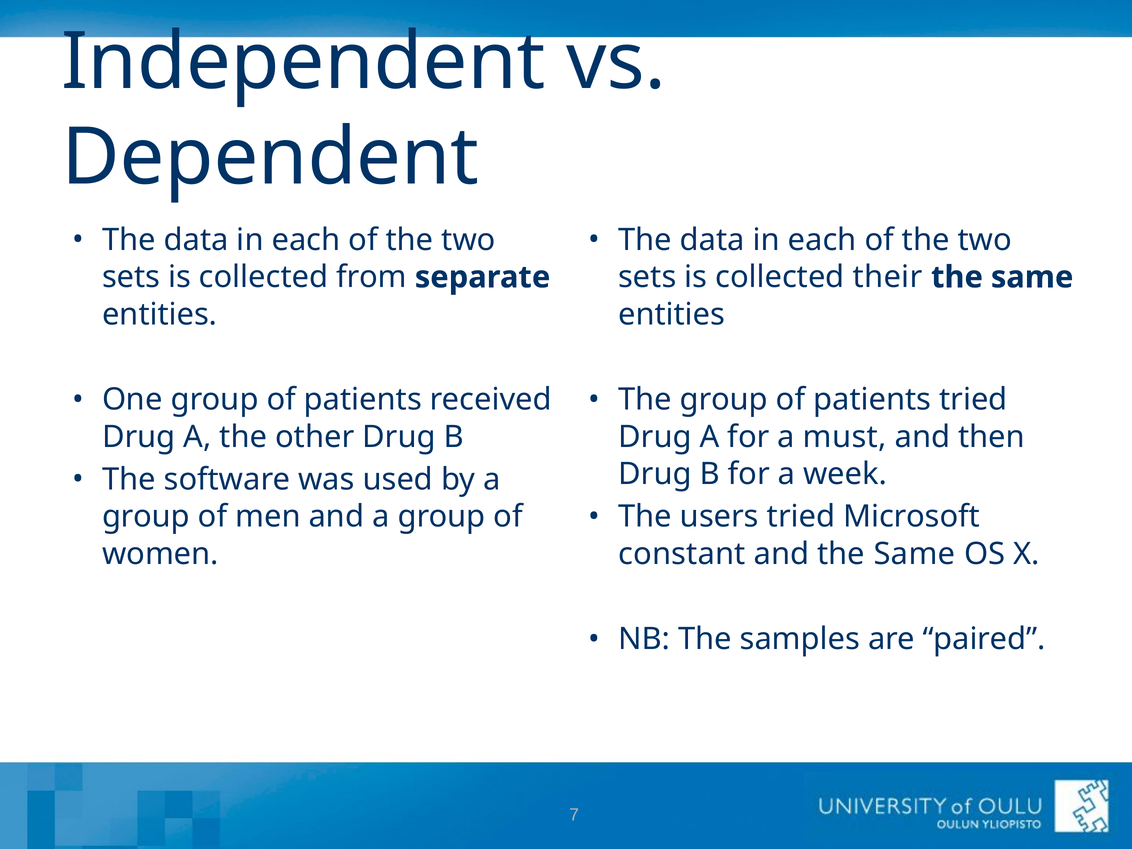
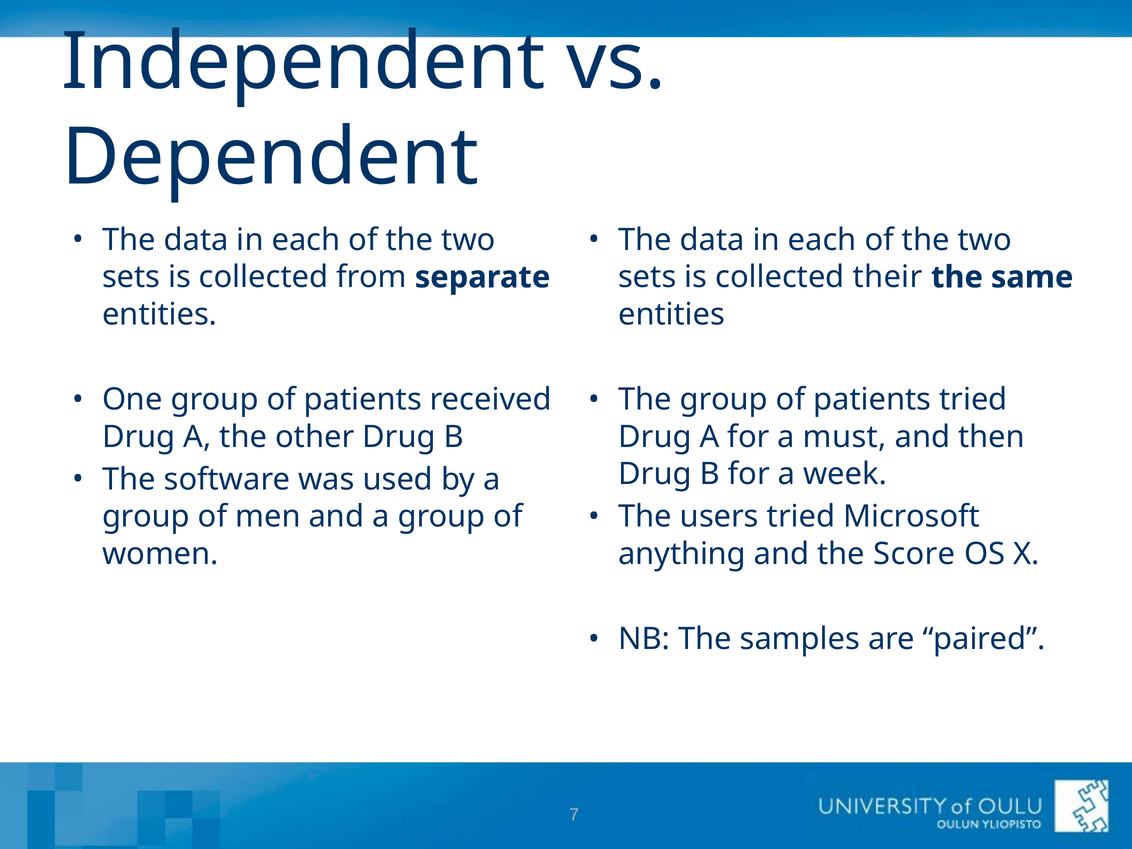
constant: constant -> anything
and the Same: Same -> Score
